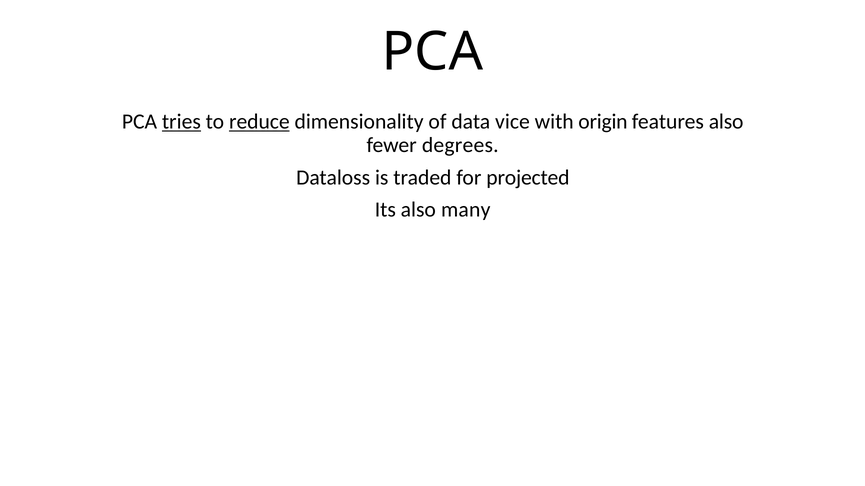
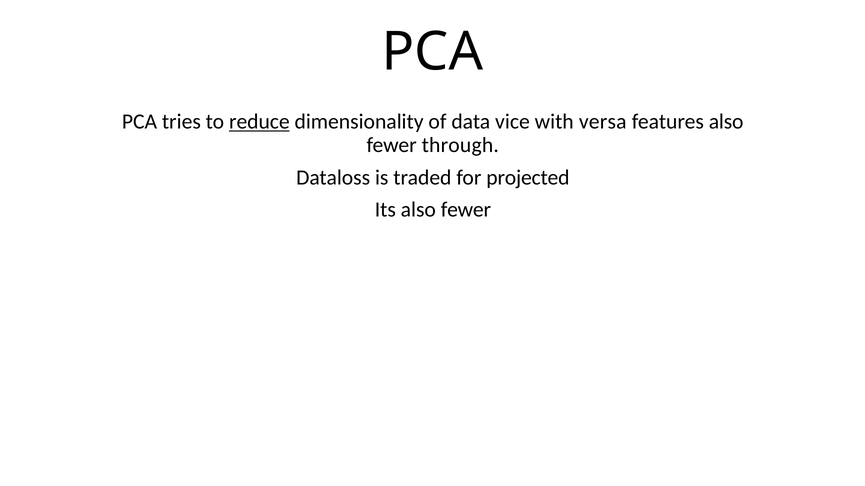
tries underline: present -> none
origin: origin -> versa
degrees: degrees -> through
Its also many: many -> fewer
